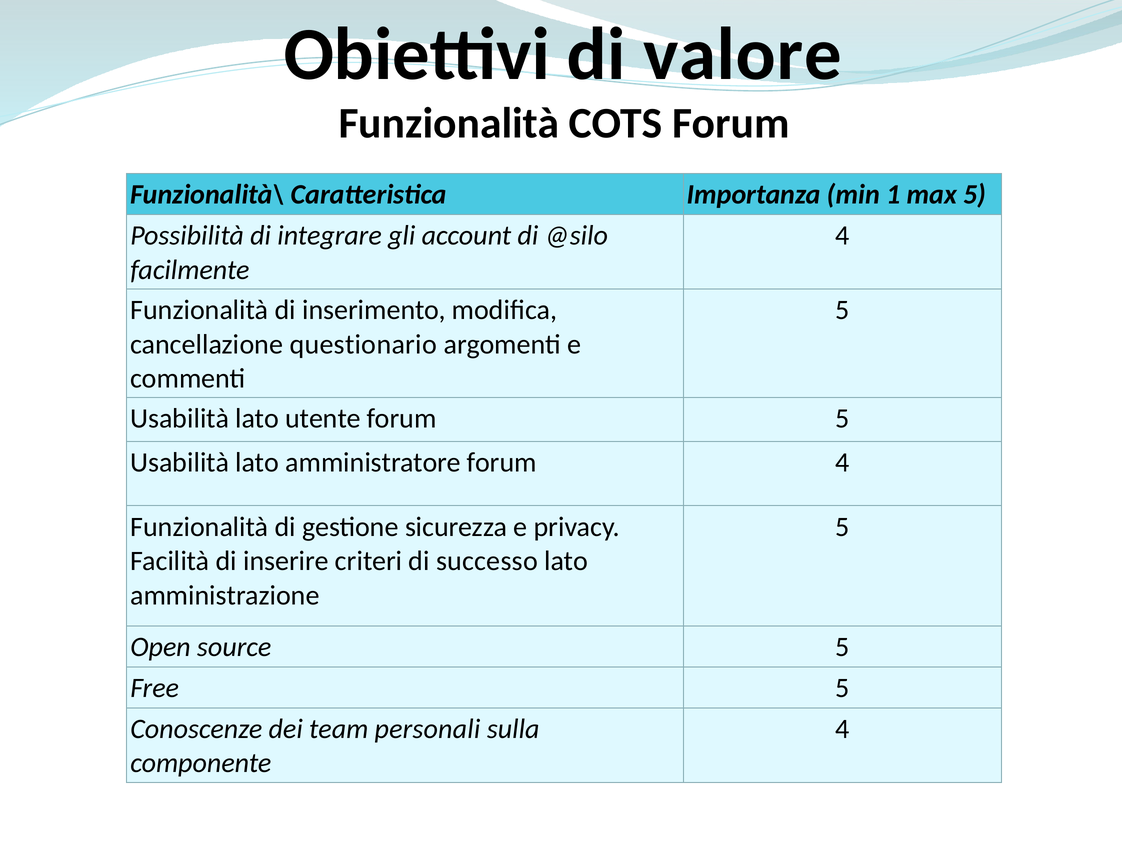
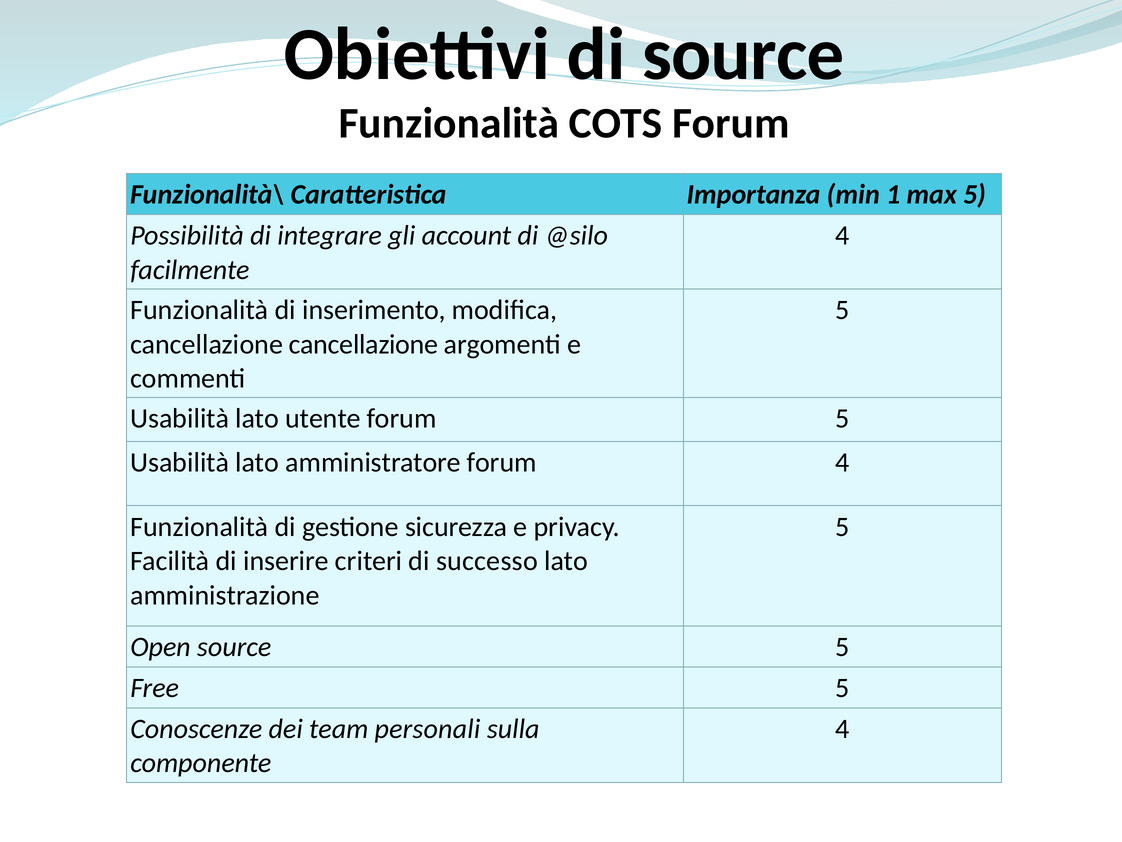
di valore: valore -> source
cancellazione questionario: questionario -> cancellazione
